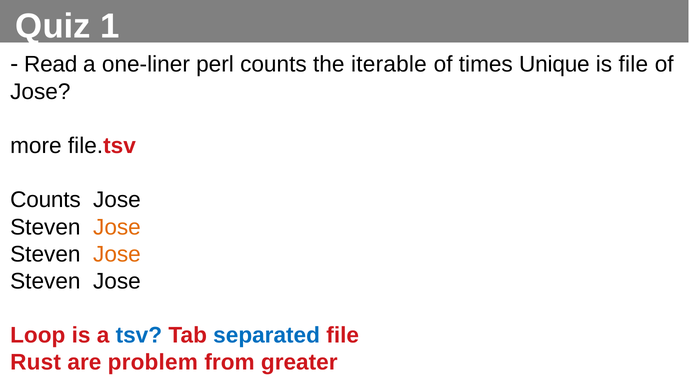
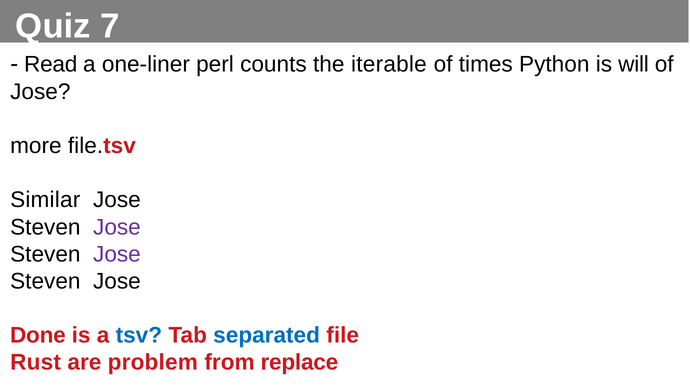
1: 1 -> 7
Unique: Unique -> Python
is file: file -> will
Counts at (45, 200): Counts -> Similar
Jose at (117, 227) colour: orange -> purple
Jose at (117, 254) colour: orange -> purple
Loop: Loop -> Done
greater: greater -> replace
